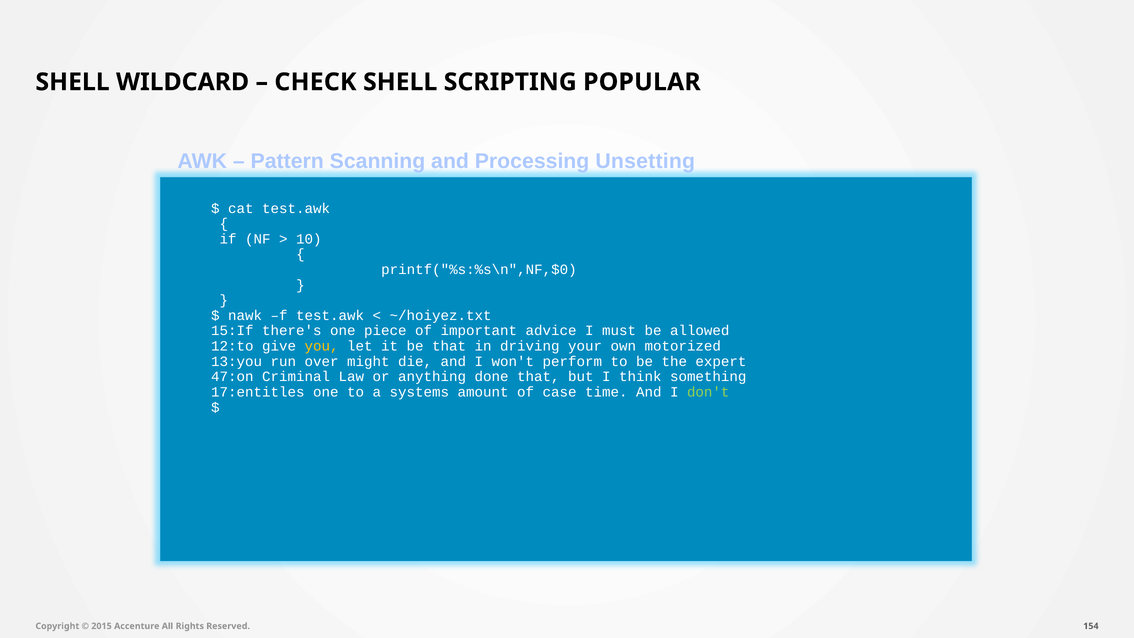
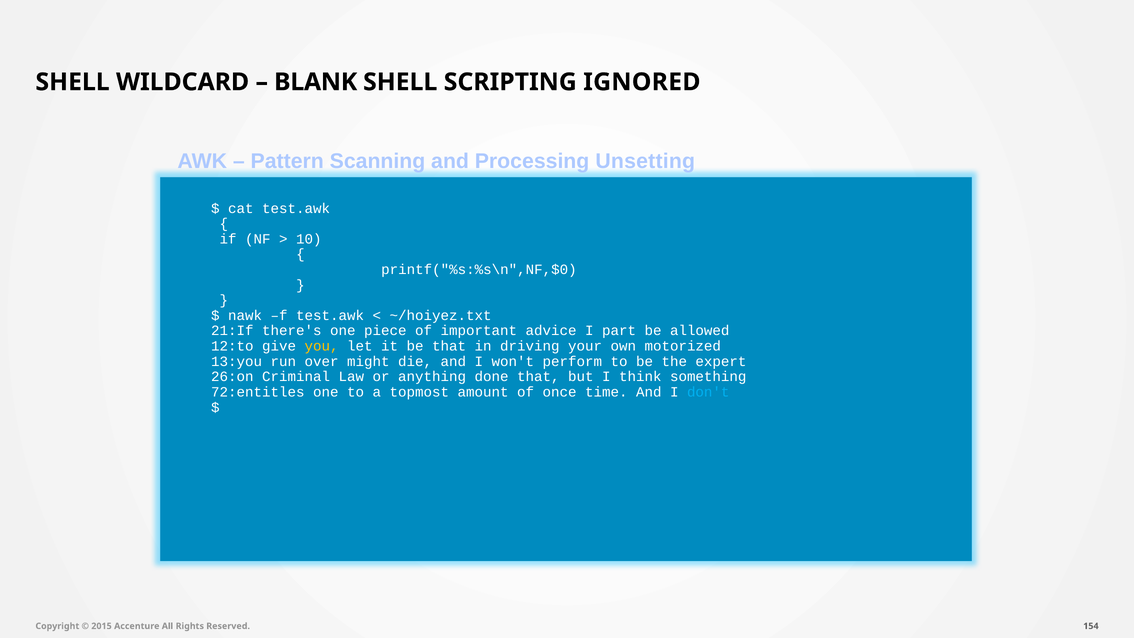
CHECK: CHECK -> BLANK
POPULAR: POPULAR -> IGNORED
15:If: 15:If -> 21:If
must: must -> part
47:on: 47:on -> 26:on
17:entitles: 17:entitles -> 72:entitles
systems: systems -> topmost
case: case -> once
don't colour: light green -> light blue
